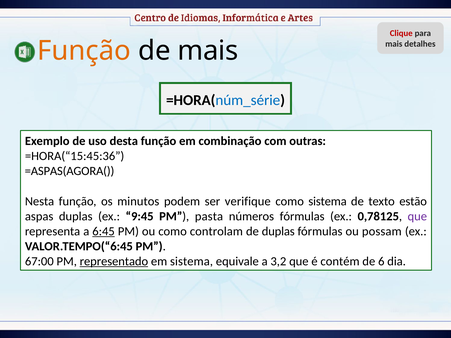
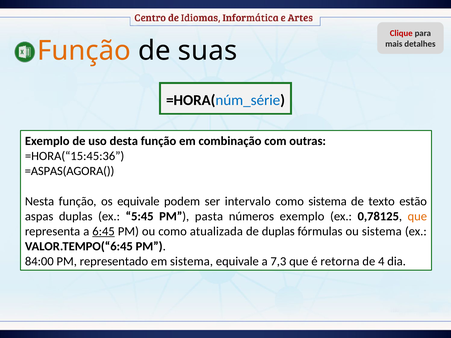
de mais: mais -> suas
os minutos: minutos -> equivale
verifique: verifique -> intervalo
9:45: 9:45 -> 5:45
números fórmulas: fórmulas -> exemplo
que at (417, 216) colour: purple -> orange
controlam: controlam -> atualizada
ou possam: possam -> sistema
67:00: 67:00 -> 84:00
representado underline: present -> none
3,2: 3,2 -> 7,3
é contém: contém -> retorna
6: 6 -> 4
